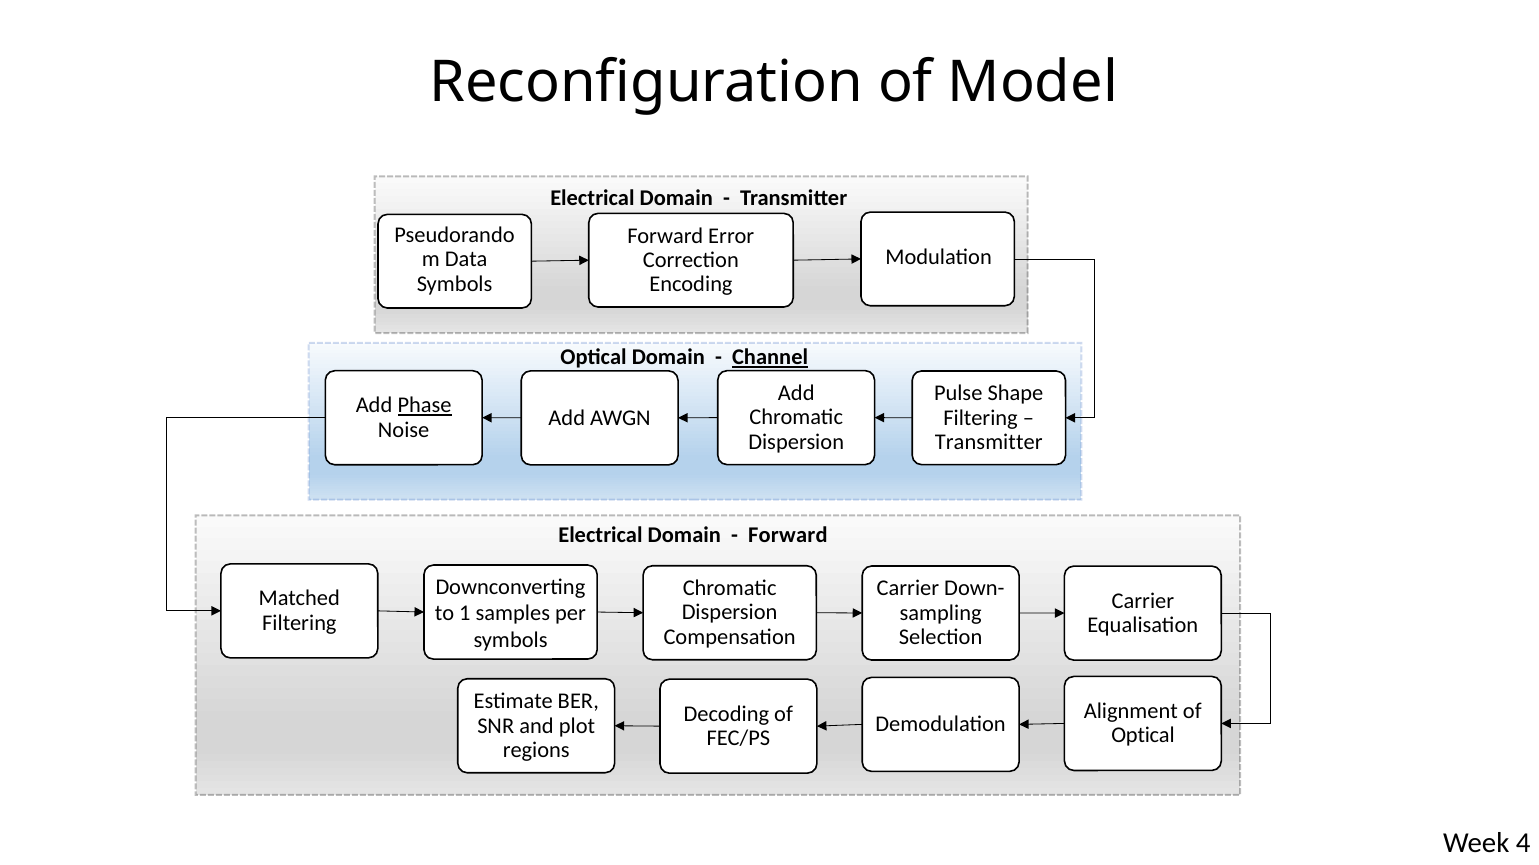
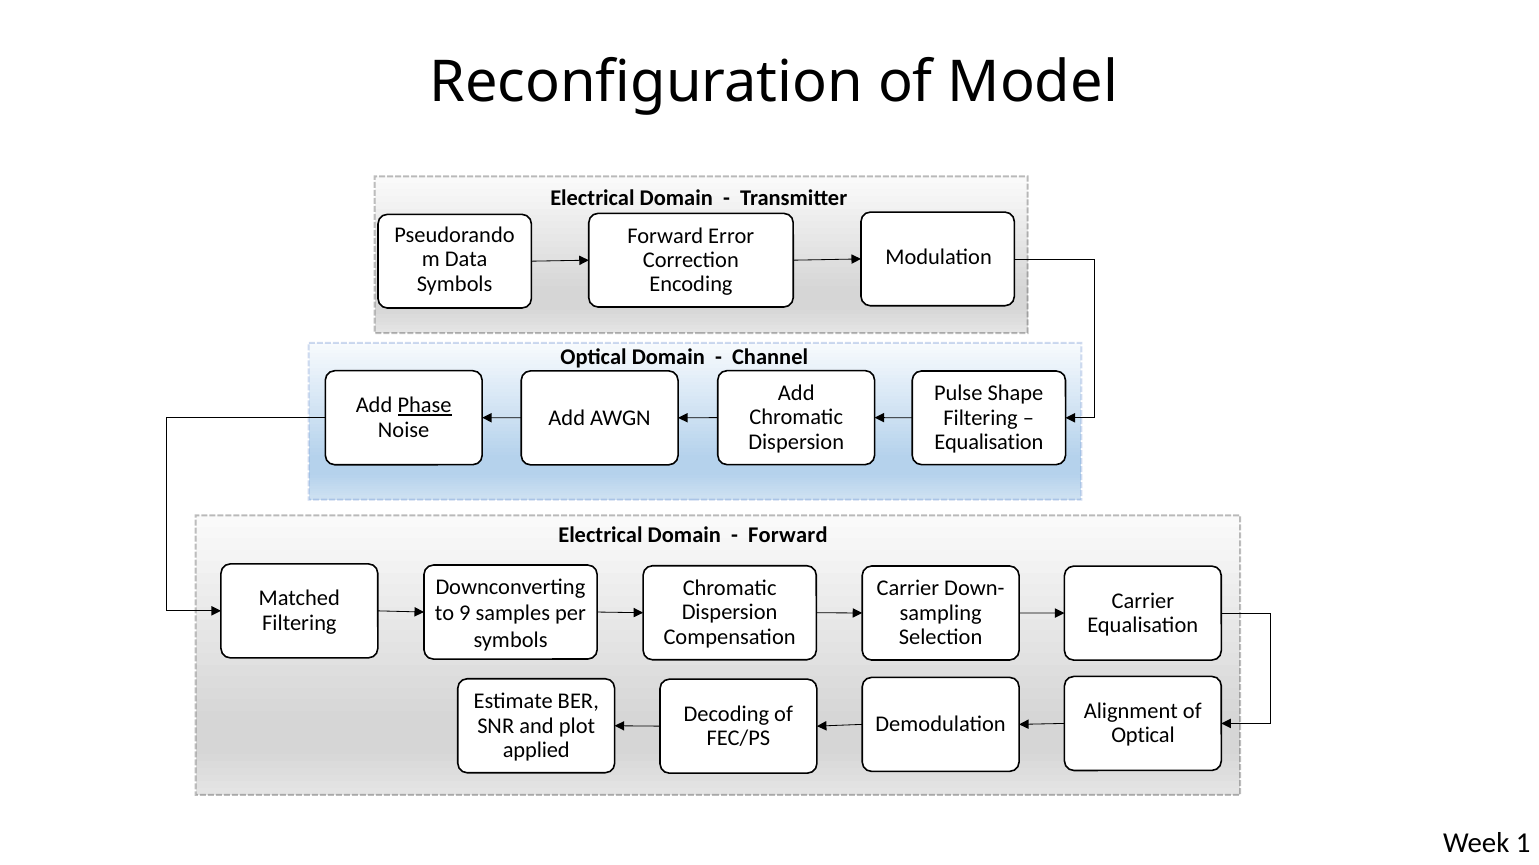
Channel underline: present -> none
Transmitter at (989, 442): Transmitter -> Equalisation
1: 1 -> 9
regions: regions -> applied
4: 4 -> 1
